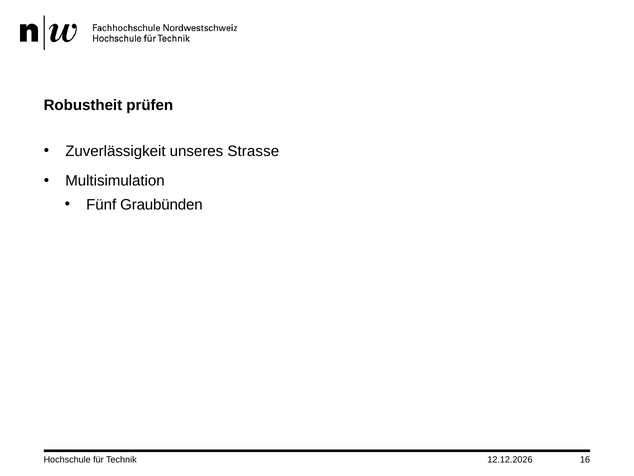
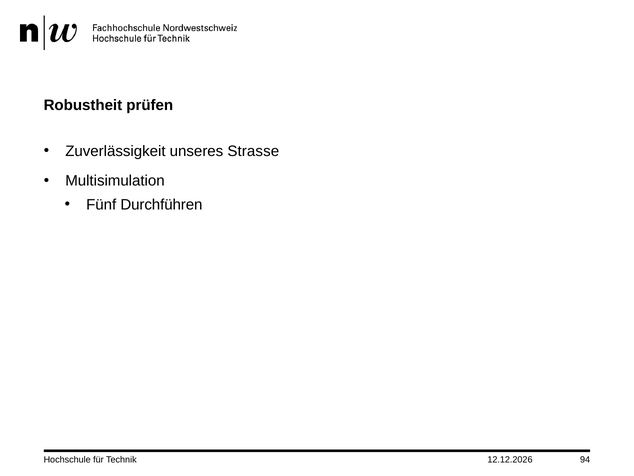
Graubünden: Graubünden -> Durchführen
16: 16 -> 94
